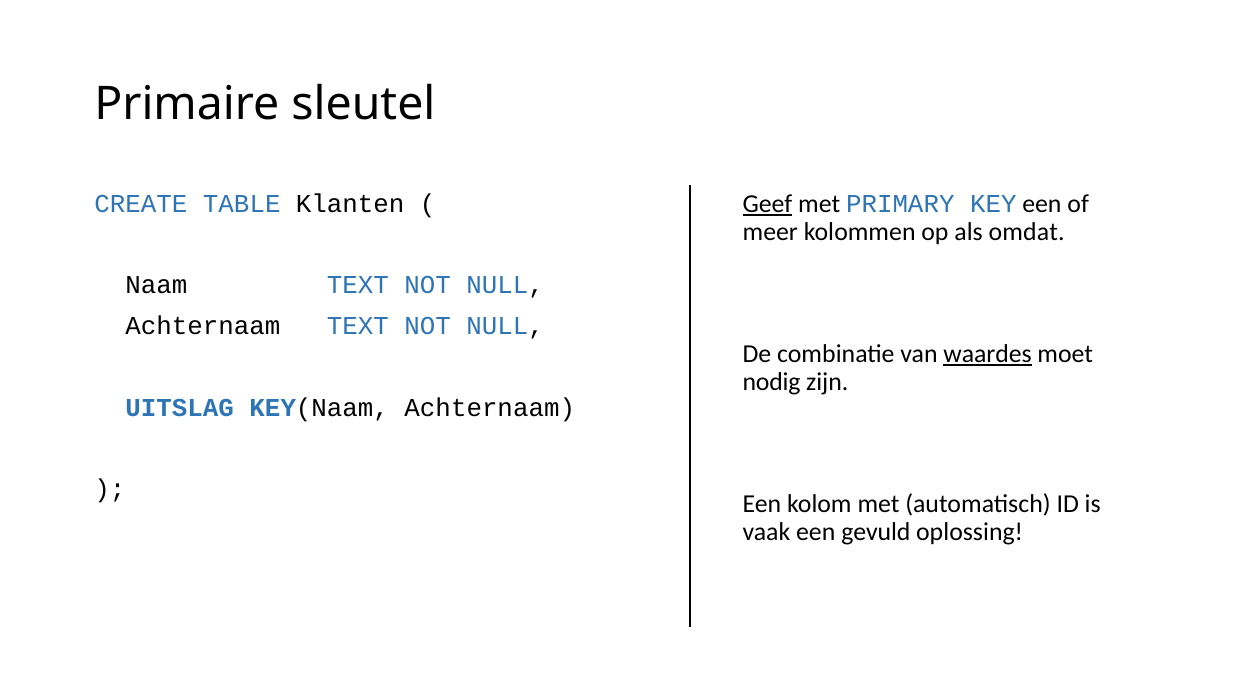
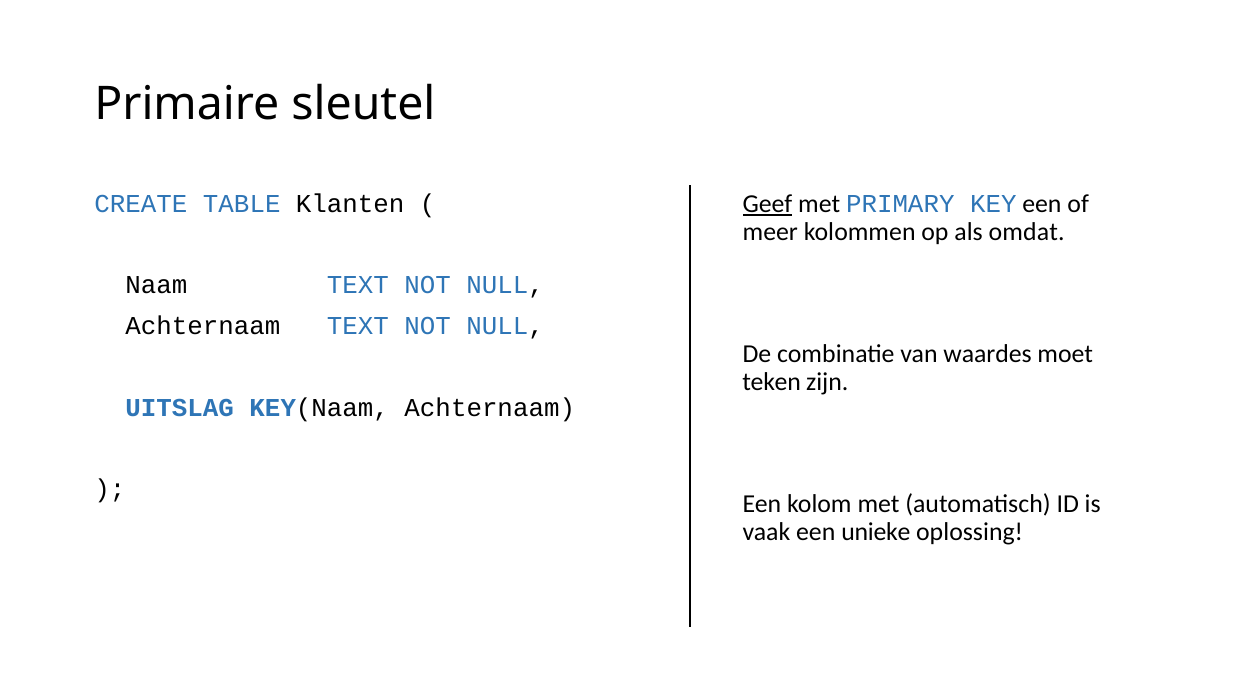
waardes underline: present -> none
nodig: nodig -> teken
gevuld: gevuld -> unieke
